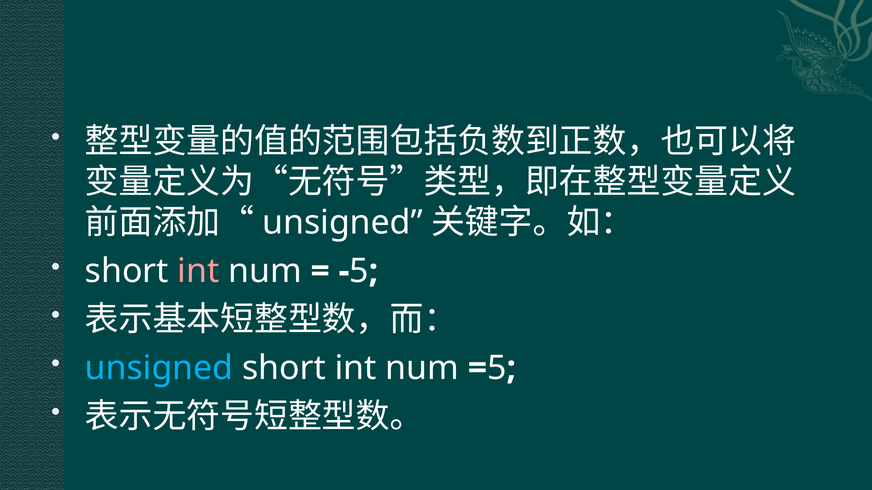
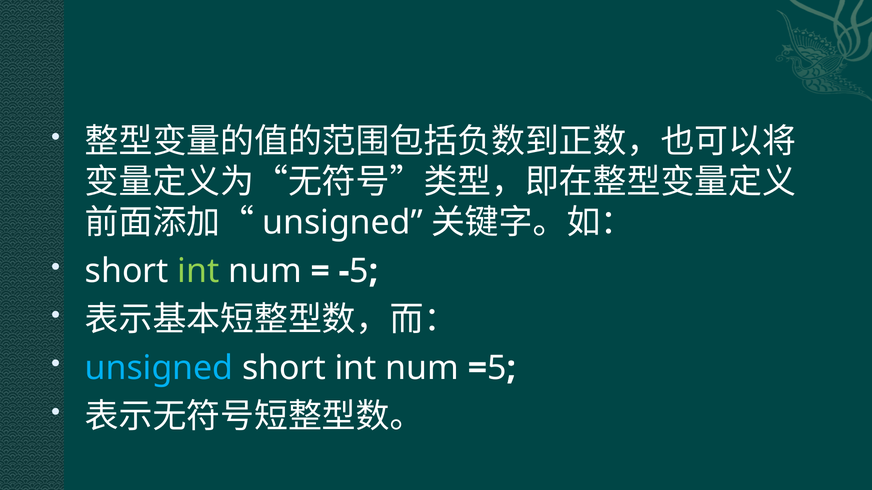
int at (198, 271) colour: pink -> light green
